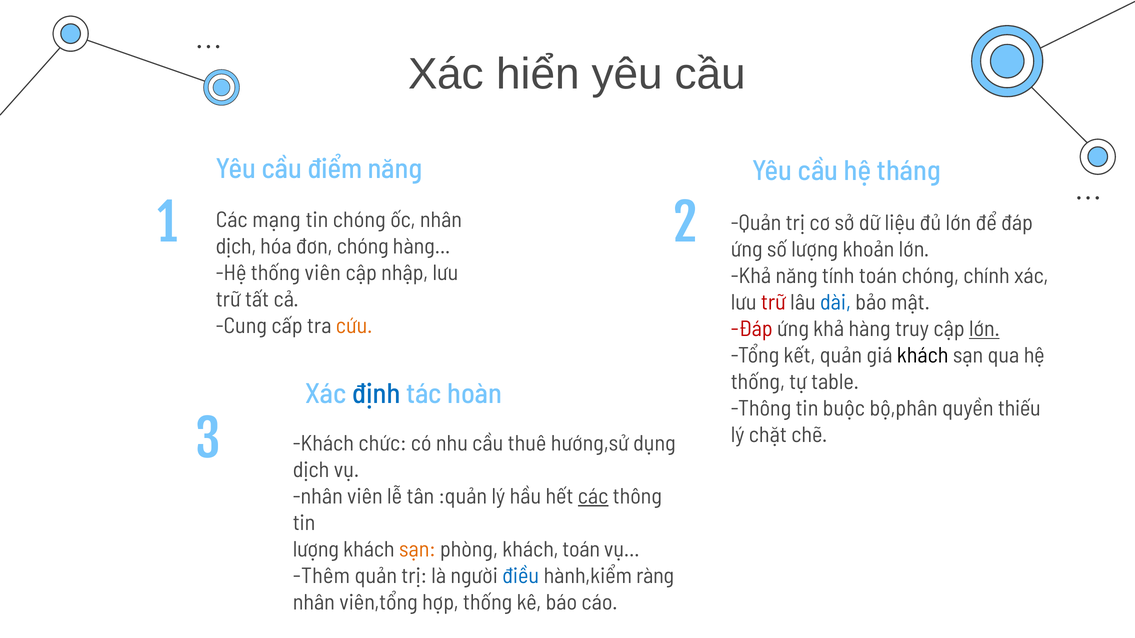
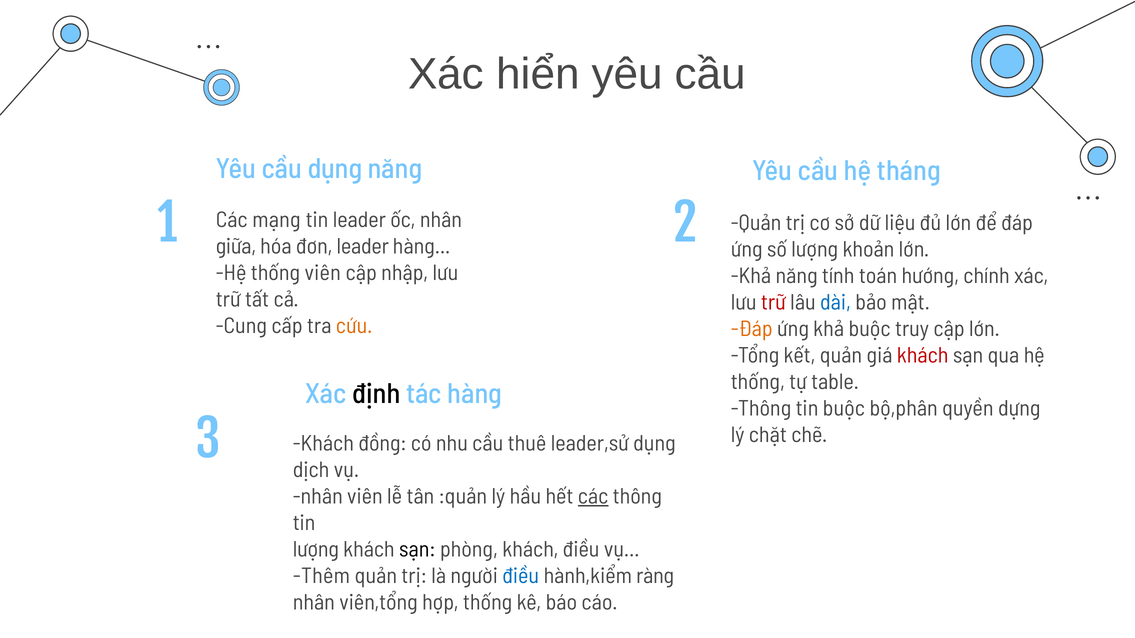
cầu điểm: điểm -> dụng
tin chóng: chóng -> leader
dịch at (236, 247): dịch -> giữa
đơn chóng: chóng -> leader
toán chóng: chóng -> hướng
Đáp at (752, 329) colour: red -> orange
khả hàng: hàng -> buộc
lớn at (984, 329) underline: present -> none
khách at (923, 356) colour: black -> red
định colour: blue -> black
tác hoàn: hoàn -> hàng
thiếu: thiếu -> dựng
chức: chức -> đồng
hướng,sử: hướng,sử -> leader,sử
sạn at (417, 550) colour: orange -> black
khách toán: toán -> điều
